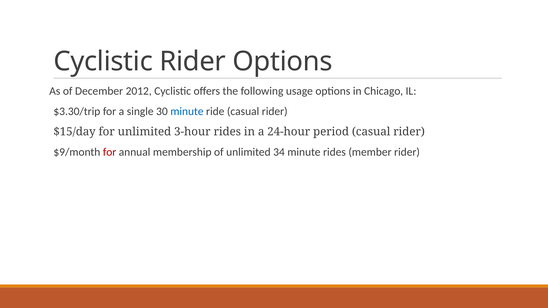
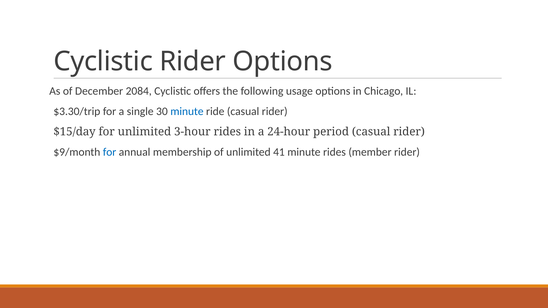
2012: 2012 -> 2084
for at (110, 152) colour: red -> blue
34: 34 -> 41
